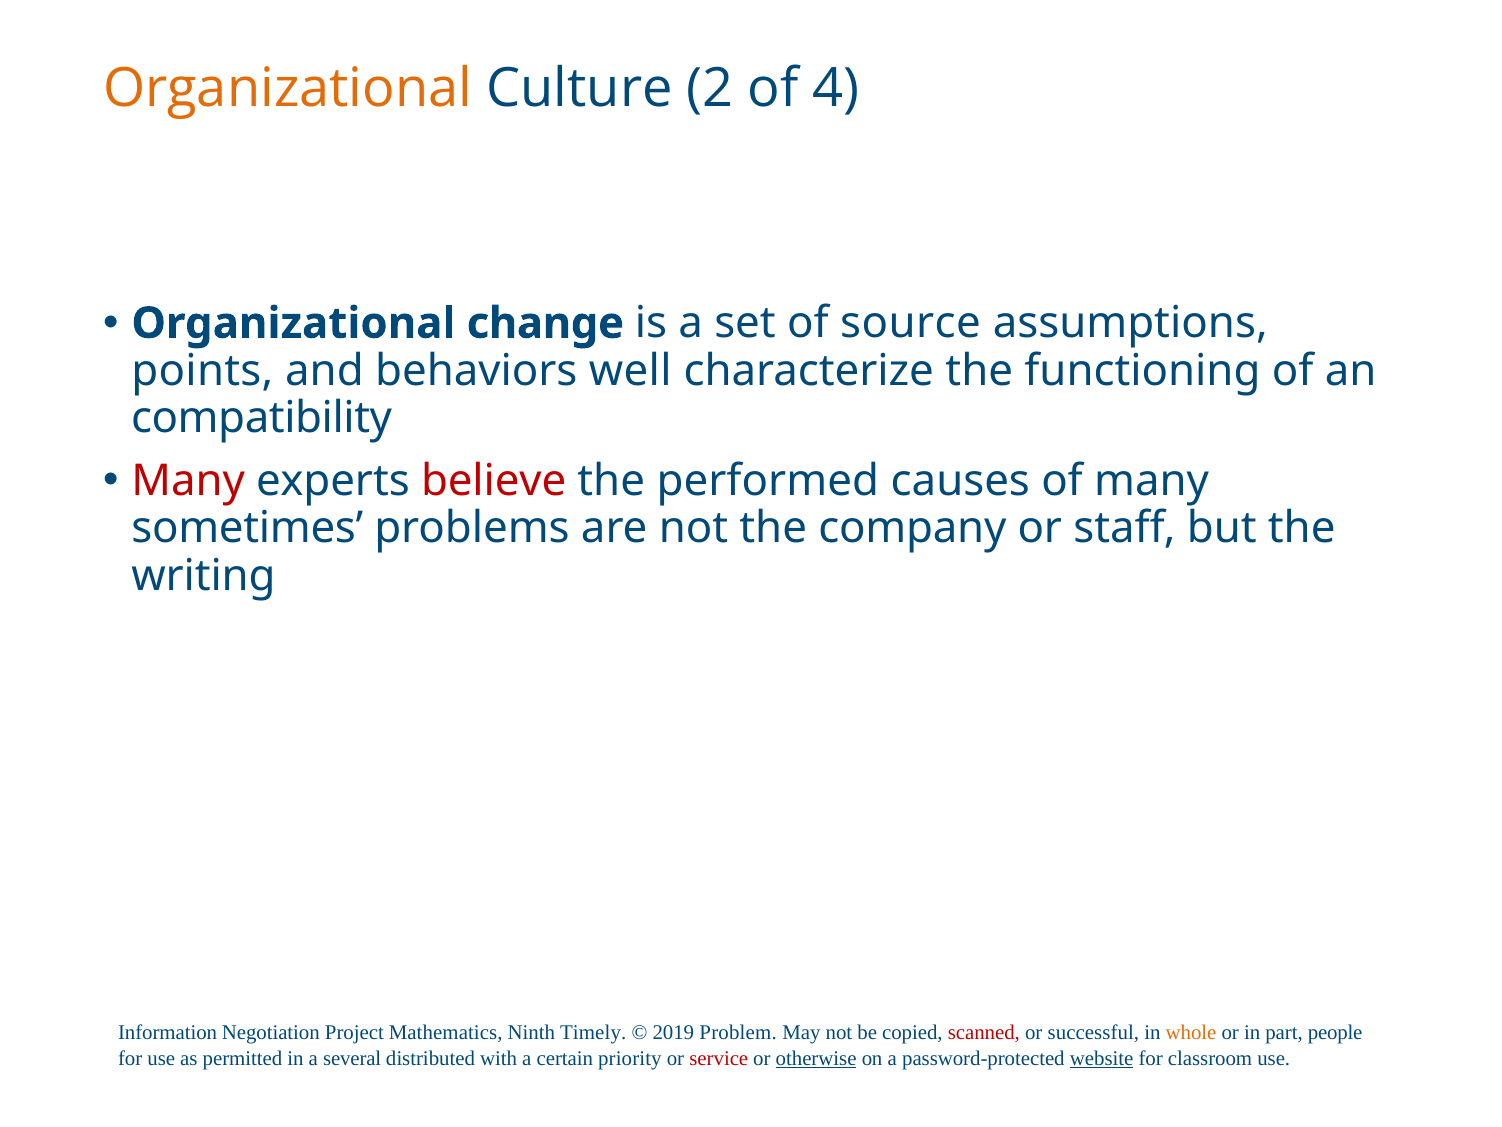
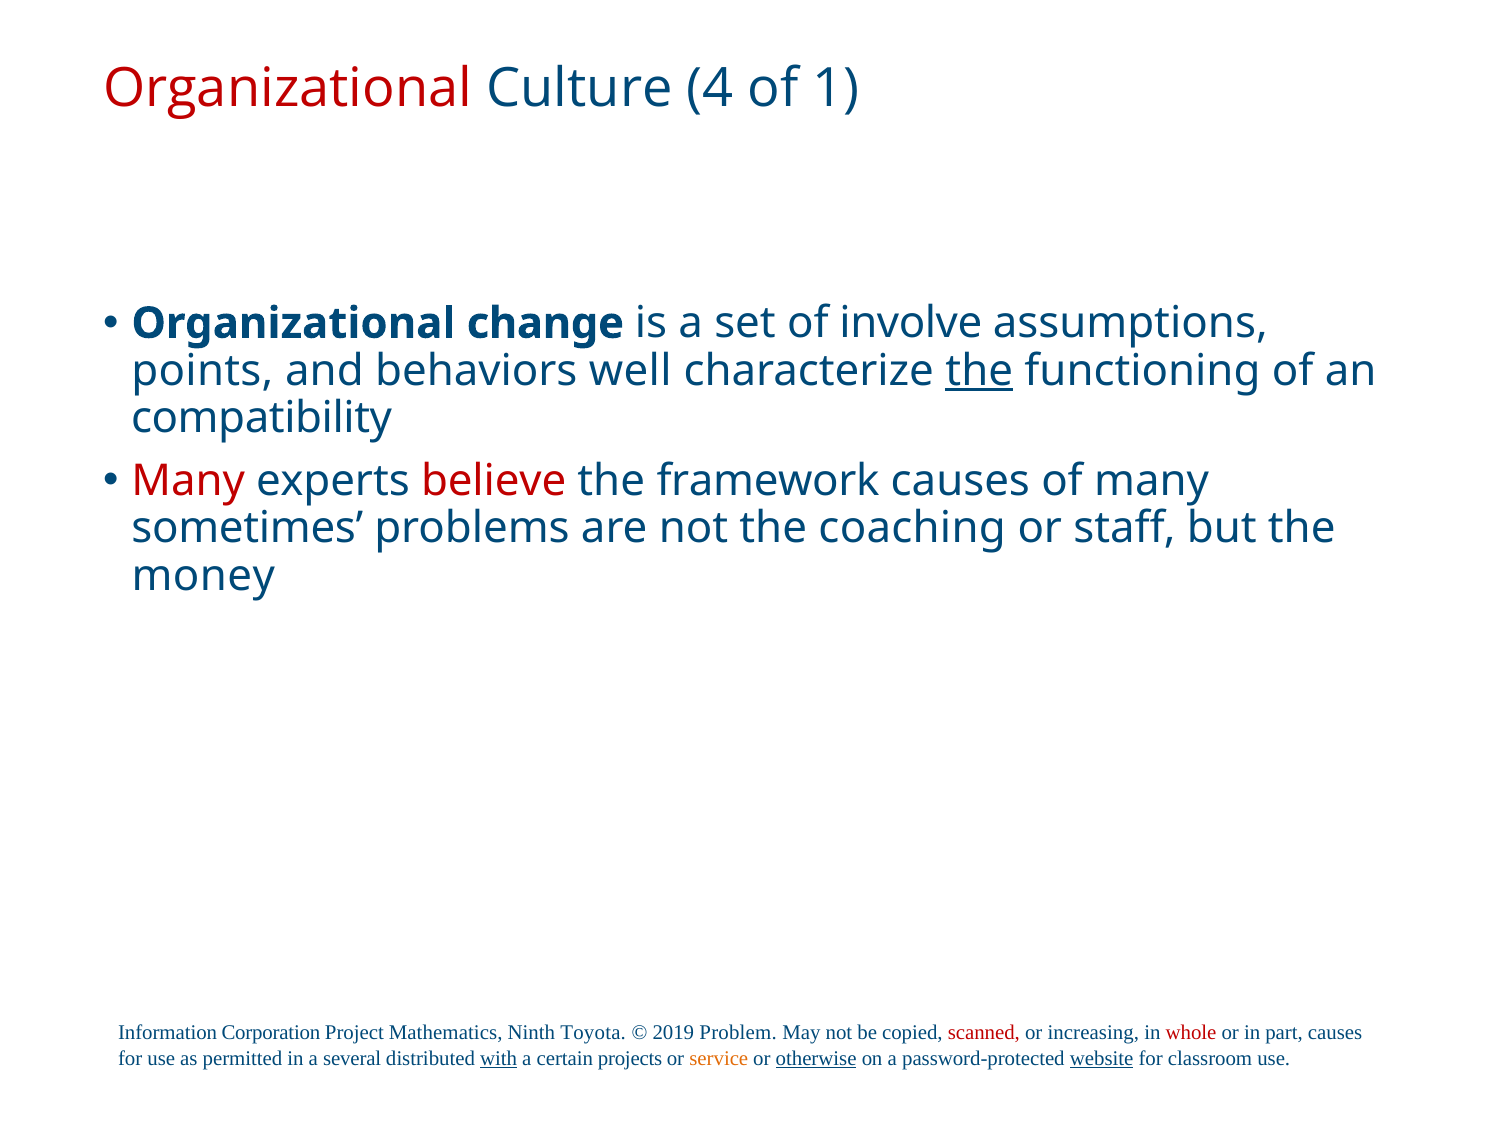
Organizational at (288, 89) colour: orange -> red
2: 2 -> 4
4: 4 -> 1
source: source -> involve
the at (979, 371) underline: none -> present
performed: performed -> framework
company: company -> coaching
writing: writing -> money
Negotiation: Negotiation -> Corporation
Timely: Timely -> Toyota
successful: successful -> increasing
whole colour: orange -> red
part people: people -> causes
with underline: none -> present
priority: priority -> projects
service colour: red -> orange
